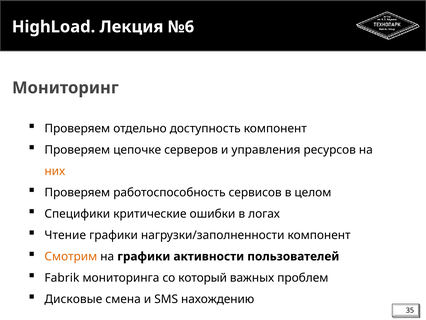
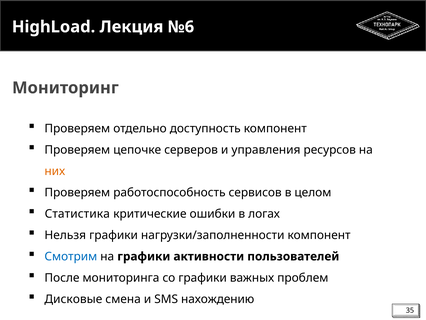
Специфики: Специфики -> Статистика
Чтение: Чтение -> Нельзя
Смотрим colour: orange -> blue
Fabrik: Fabrik -> После
со который: который -> графики
